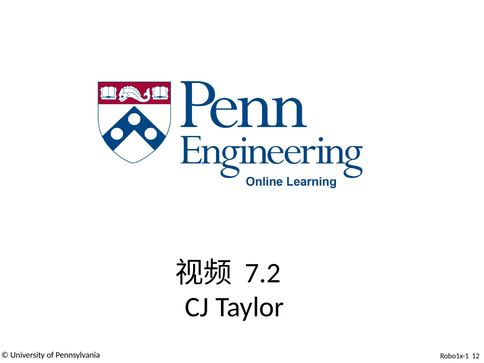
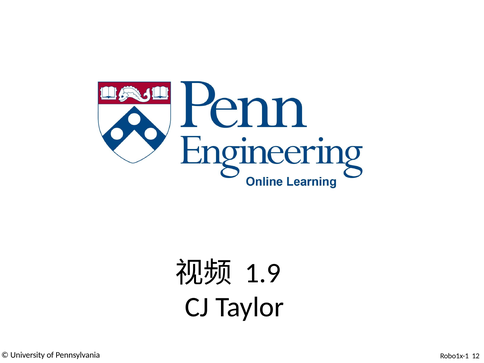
7.2: 7.2 -> 1.9
